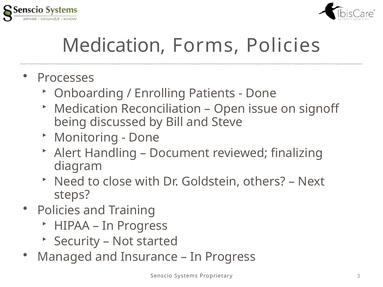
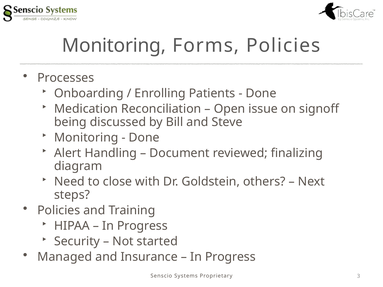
Medication at (114, 46): Medication -> Monitoring
